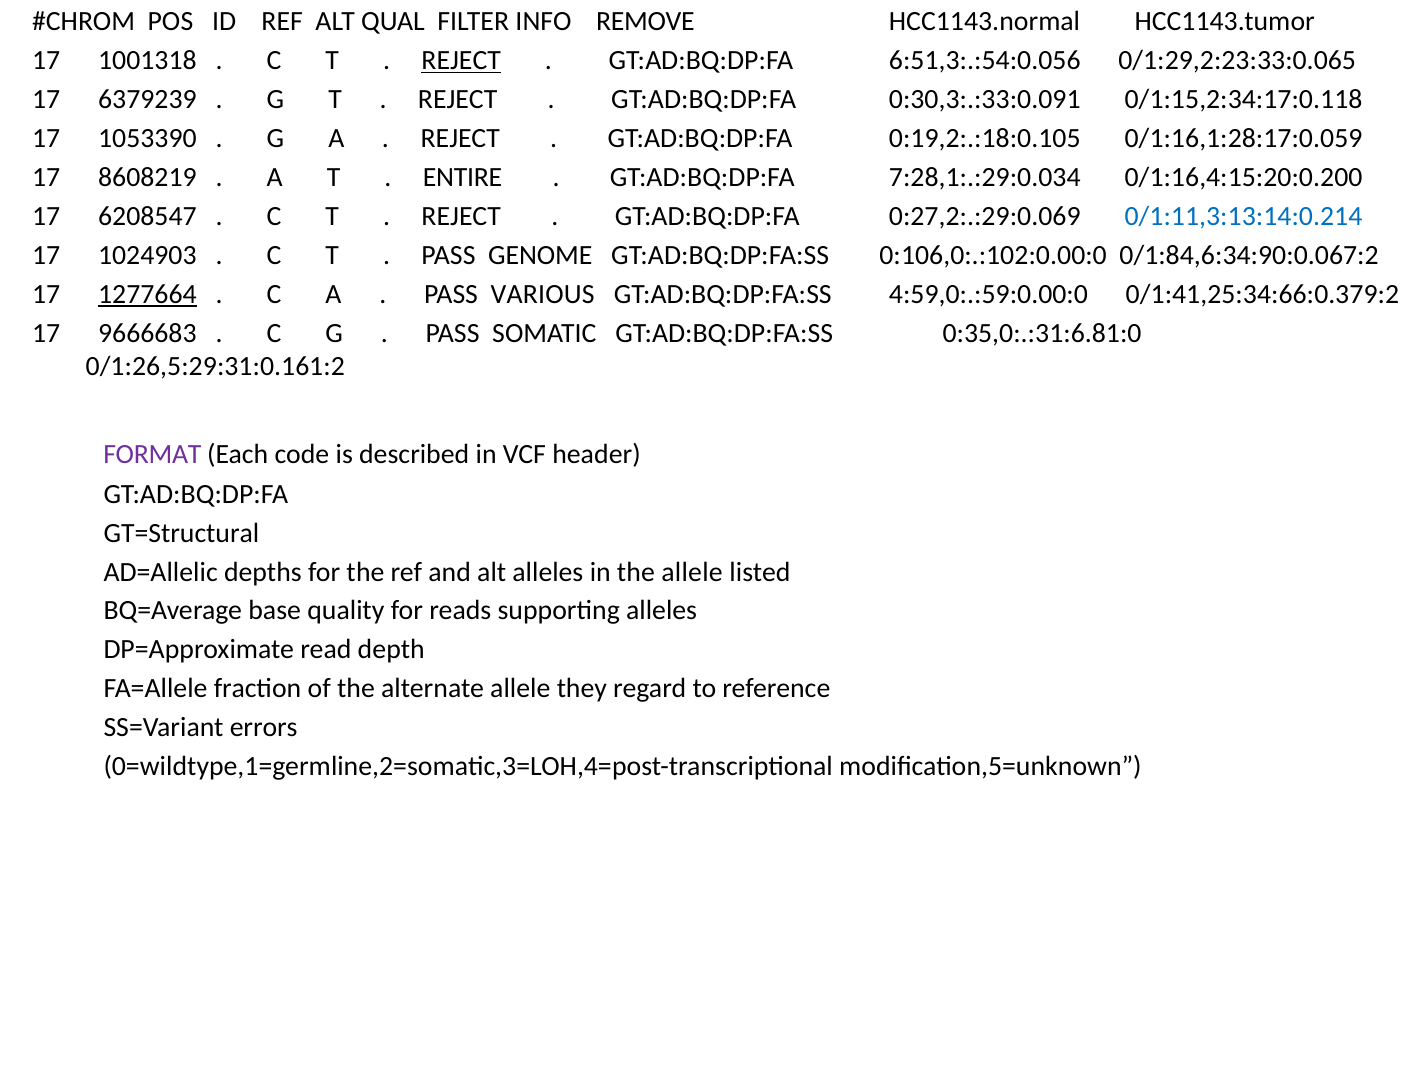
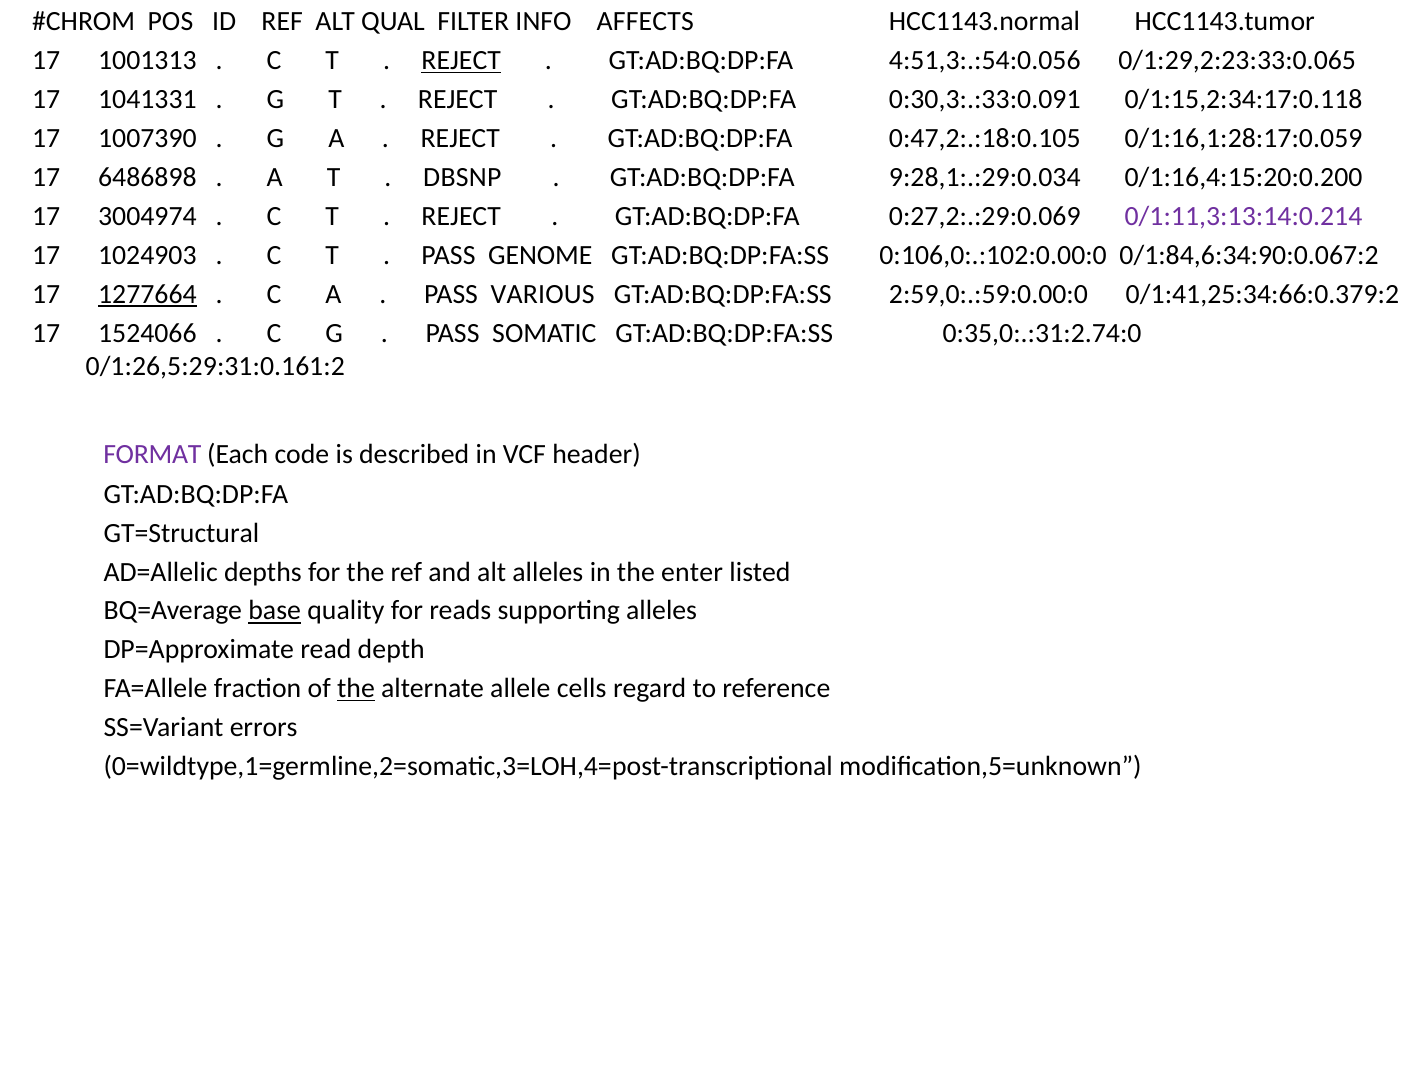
REMOVE: REMOVE -> AFFECTS
1001318: 1001318 -> 1001313
6:51,3:.:54:0.056: 6:51,3:.:54:0.056 -> 4:51,3:.:54:0.056
6379239: 6379239 -> 1041331
1053390: 1053390 -> 1007390
0:19,2:.:18:0.105: 0:19,2:.:18:0.105 -> 0:47,2:.:18:0.105
8608219: 8608219 -> 6486898
ENTIRE: ENTIRE -> DBSNP
7:28,1:.:29:0.034: 7:28,1:.:29:0.034 -> 9:28,1:.:29:0.034
6208547: 6208547 -> 3004974
0/1:11,3:13:14:0.214 colour: blue -> purple
4:59,0:.:59:0.00:0: 4:59,0:.:59:0.00:0 -> 2:59,0:.:59:0.00:0
9666683: 9666683 -> 1524066
0:35,0:.:31:6.81:0: 0:35,0:.:31:6.81:0 -> 0:35,0:.:31:2.74:0
the allele: allele -> enter
base underline: none -> present
the at (356, 689) underline: none -> present
they: they -> cells
